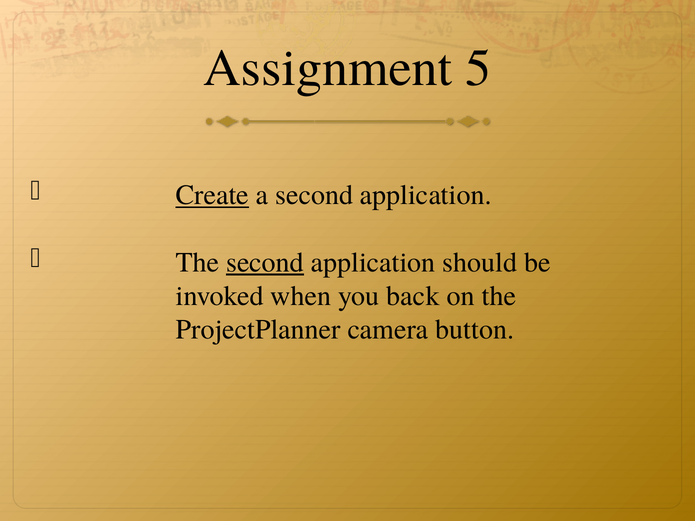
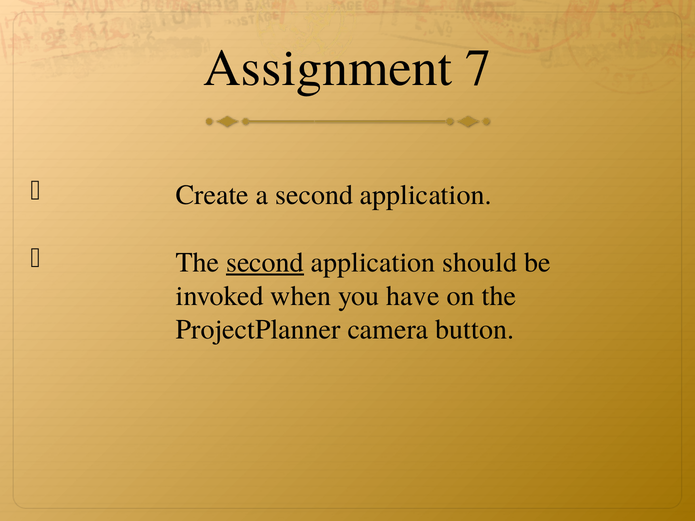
5: 5 -> 7
Create underline: present -> none
back: back -> have
